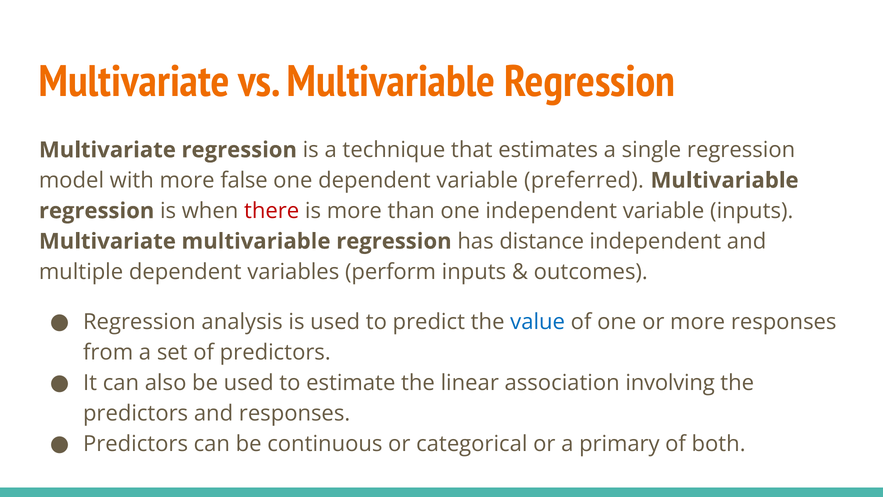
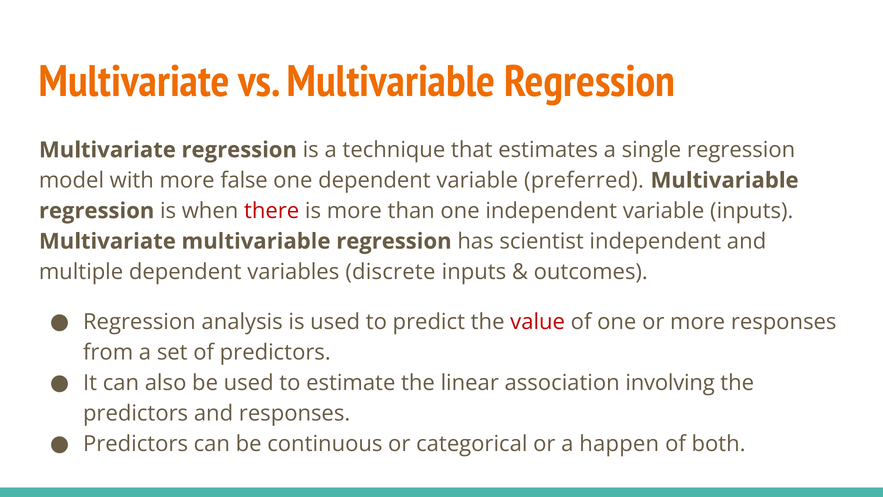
distance: distance -> scientist
perform: perform -> discrete
value colour: blue -> red
primary: primary -> happen
